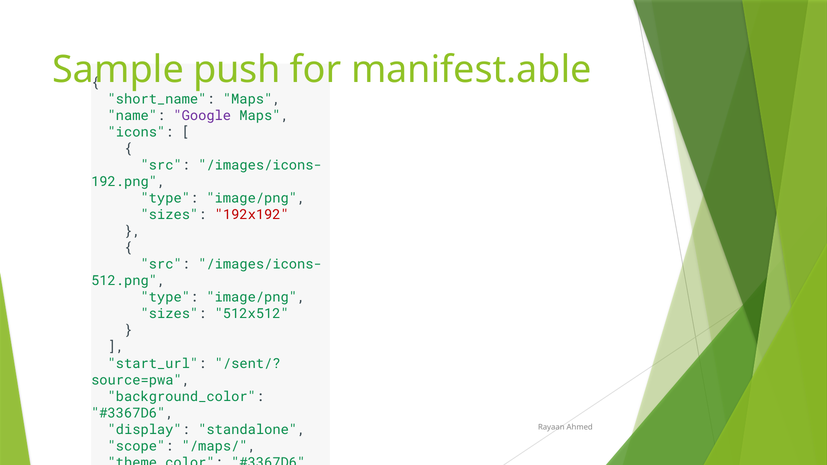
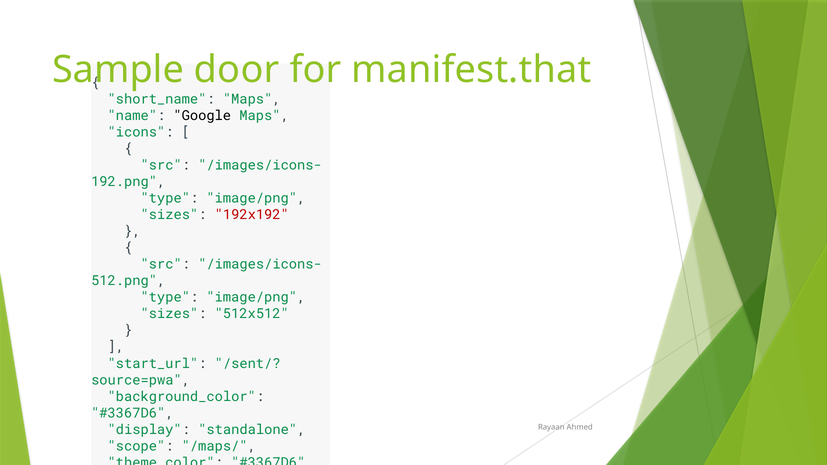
push: push -> door
manifest.able: manifest.able -> manifest.that
Google colour: purple -> black
